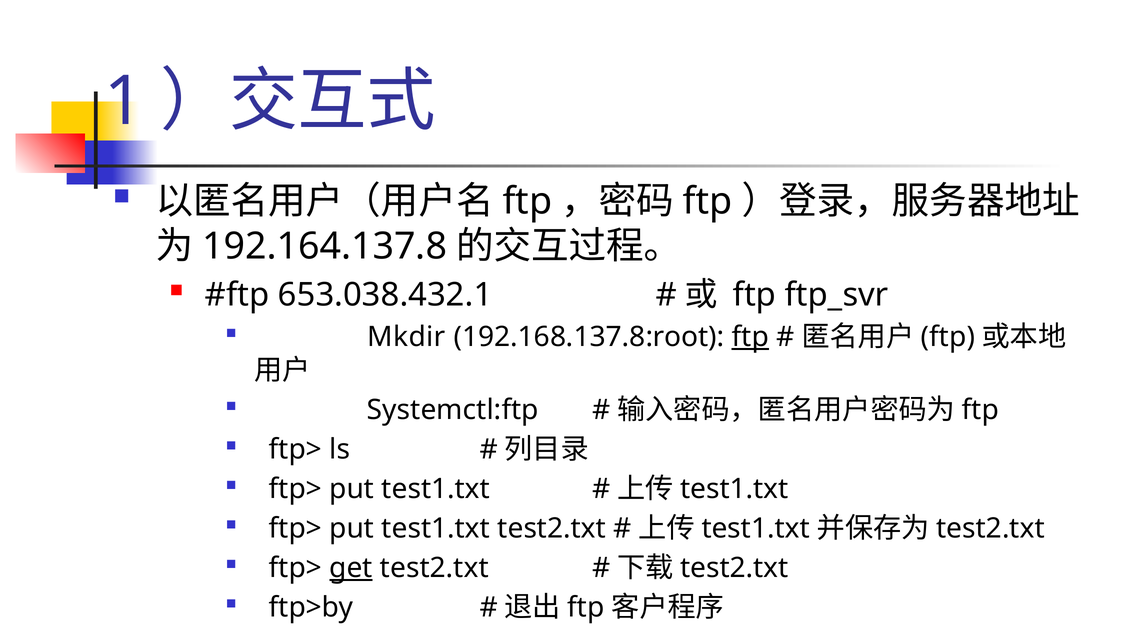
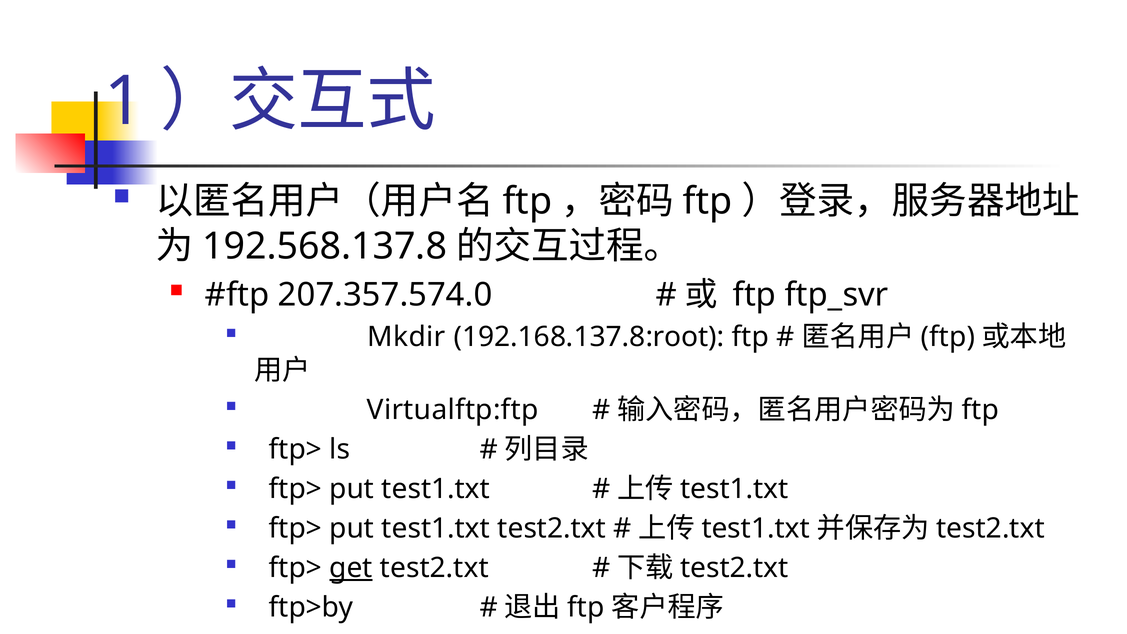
192.164.137.8: 192.164.137.8 -> 192.568.137.8
653.038.432.1: 653.038.432.1 -> 207.357.574.0
ftp at (750, 337) underline: present -> none
Systemctl:ftp: Systemctl:ftp -> Virtualftp:ftp
